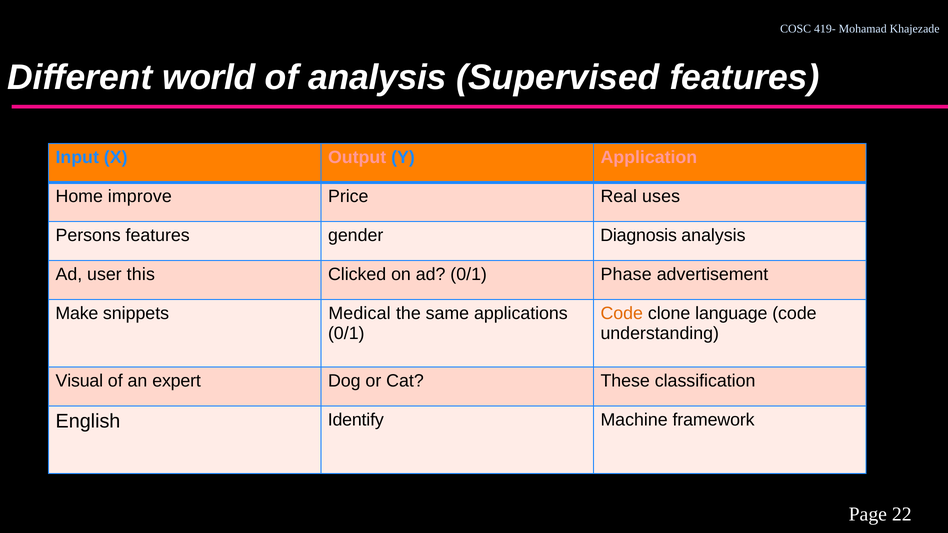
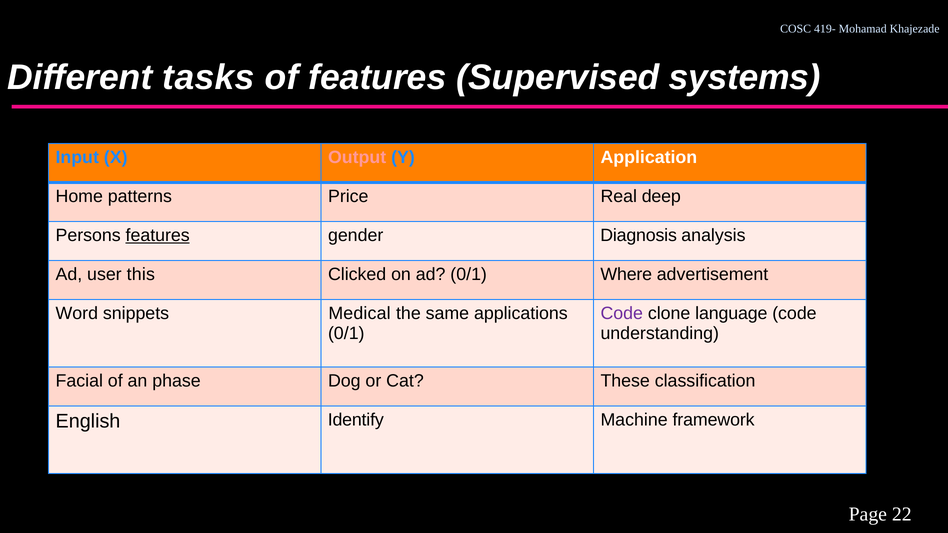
world: world -> tasks
of analysis: analysis -> features
Supervised features: features -> systems
Application colour: pink -> white
improve: improve -> patterns
uses: uses -> deep
features at (158, 235) underline: none -> present
Phase: Phase -> Where
Make: Make -> Word
Code at (622, 314) colour: orange -> purple
Visual: Visual -> Facial
expert: expert -> phase
